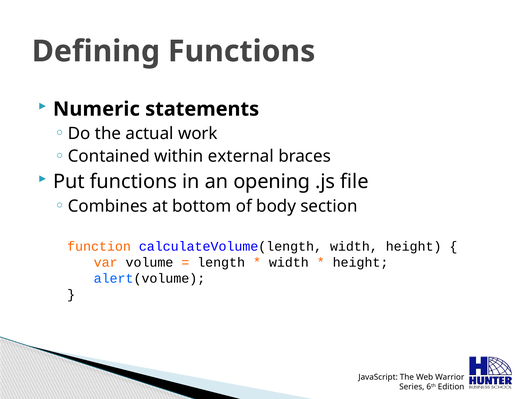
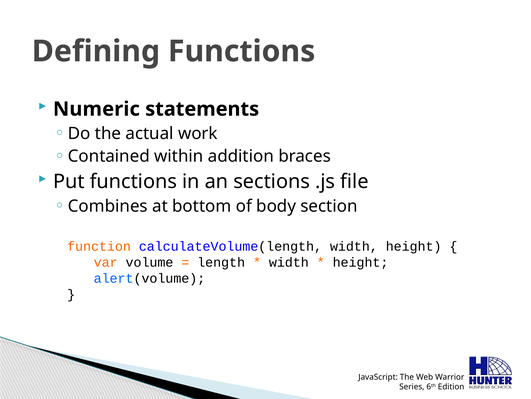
external: external -> addition
opening: opening -> sections
